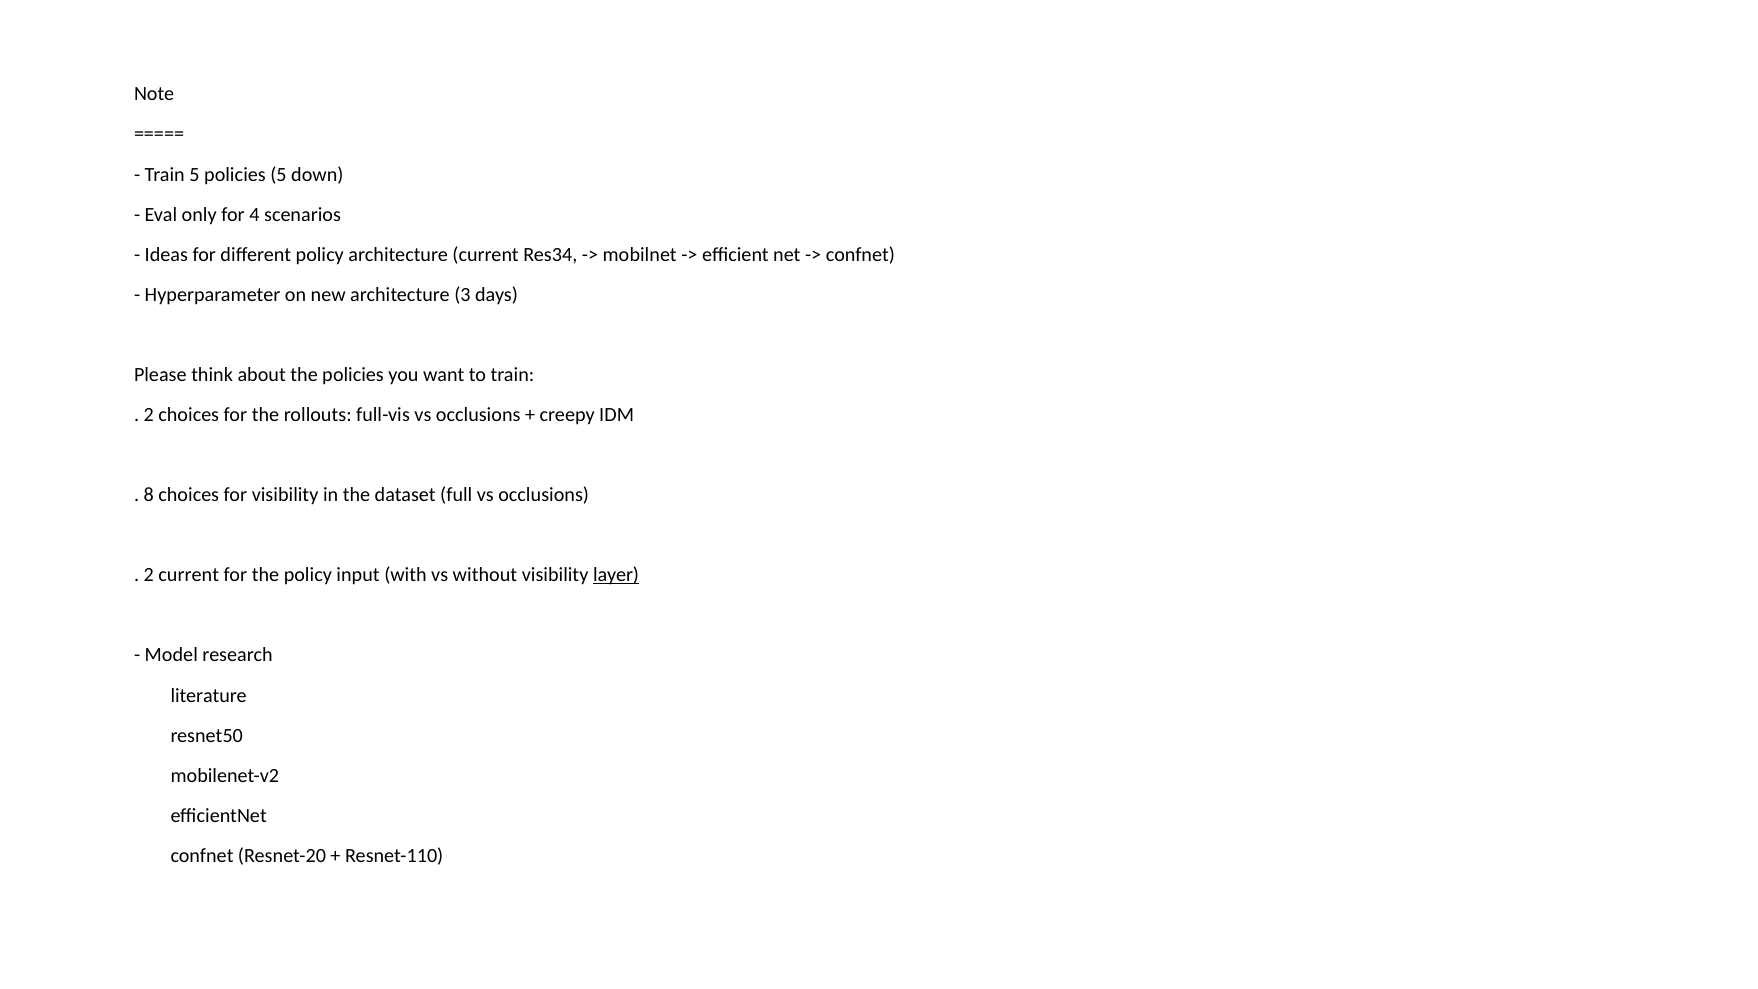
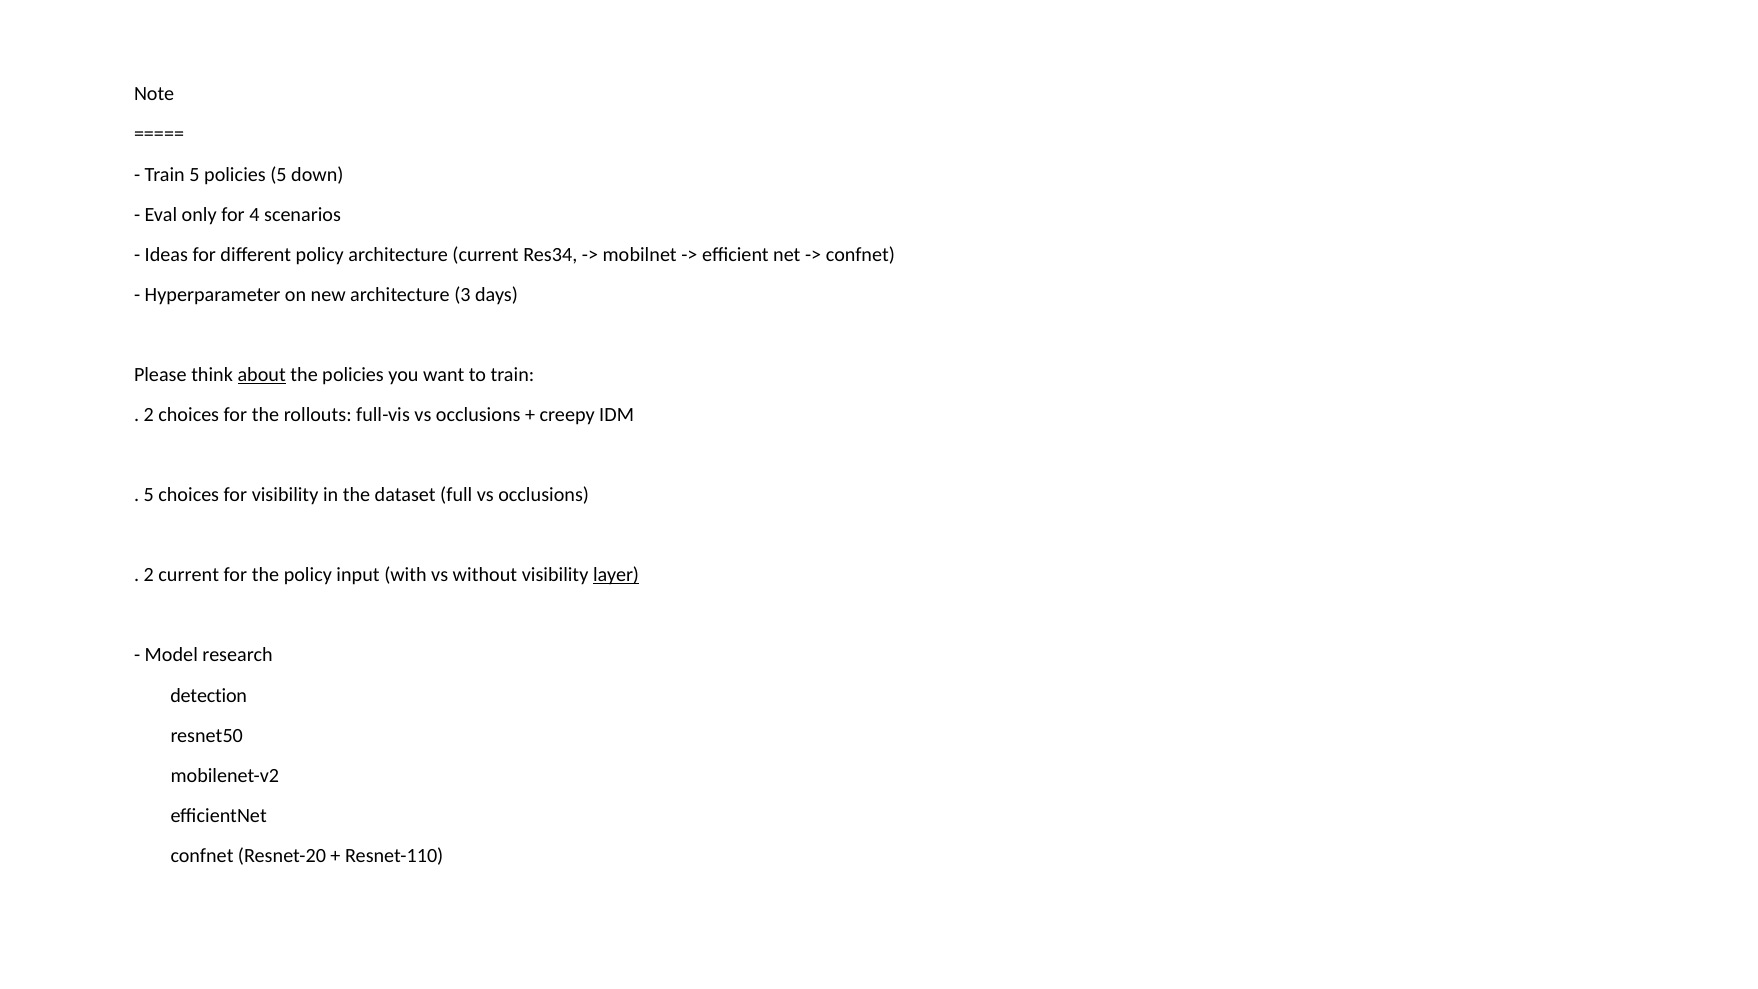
about underline: none -> present
8 at (149, 495): 8 -> 5
literature: literature -> detection
